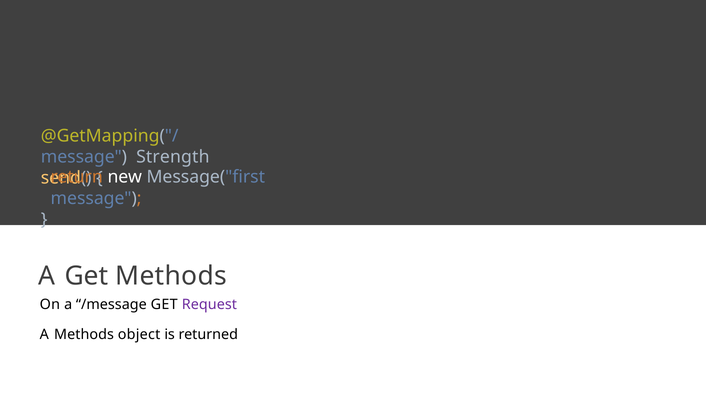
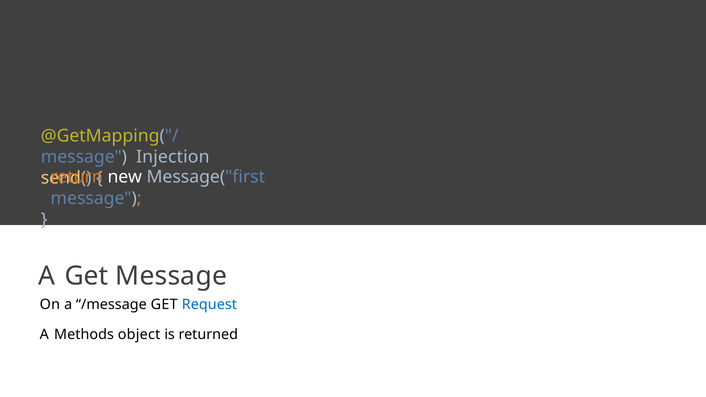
Strength: Strength -> Injection
Get Methods: Methods -> Message
Request colour: purple -> blue
